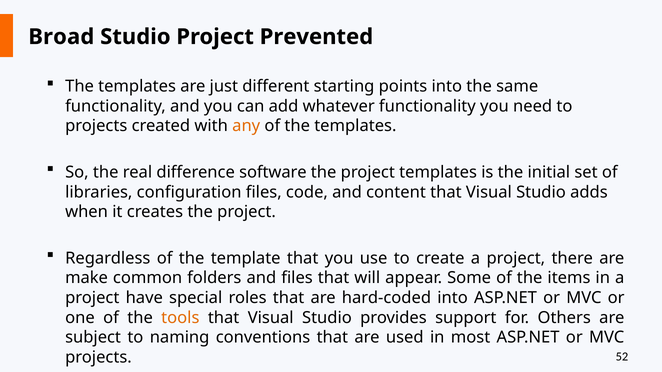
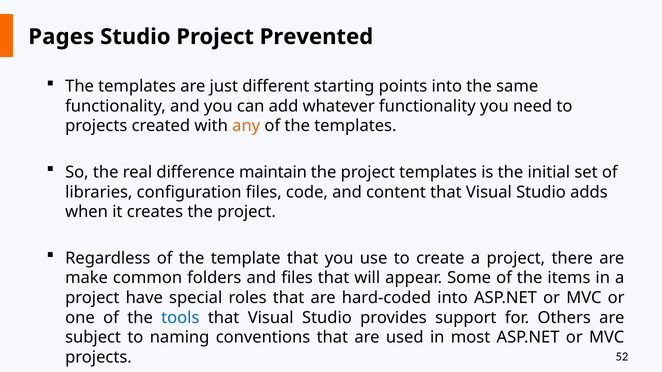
Broad: Broad -> Pages
software: software -> maintain
tools colour: orange -> blue
